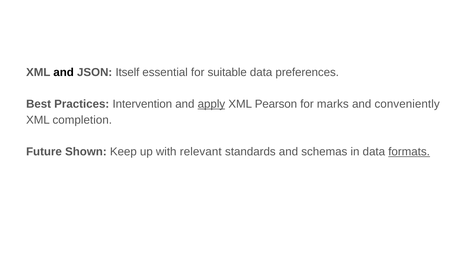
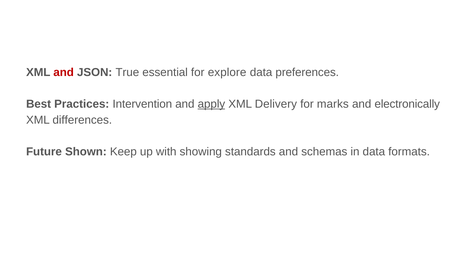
and at (64, 72) colour: black -> red
Itself: Itself -> True
suitable: suitable -> explore
Pearson: Pearson -> Delivery
conveniently: conveniently -> electronically
completion: completion -> differences
relevant: relevant -> showing
formats underline: present -> none
